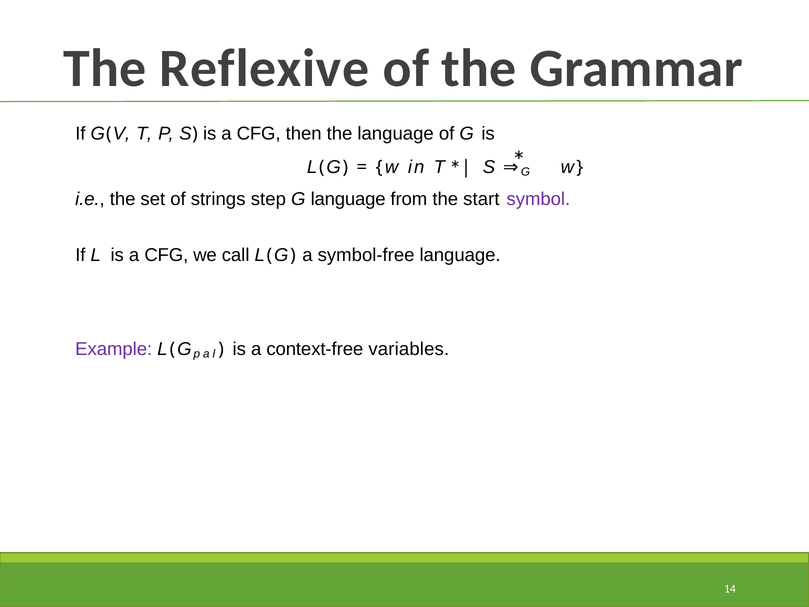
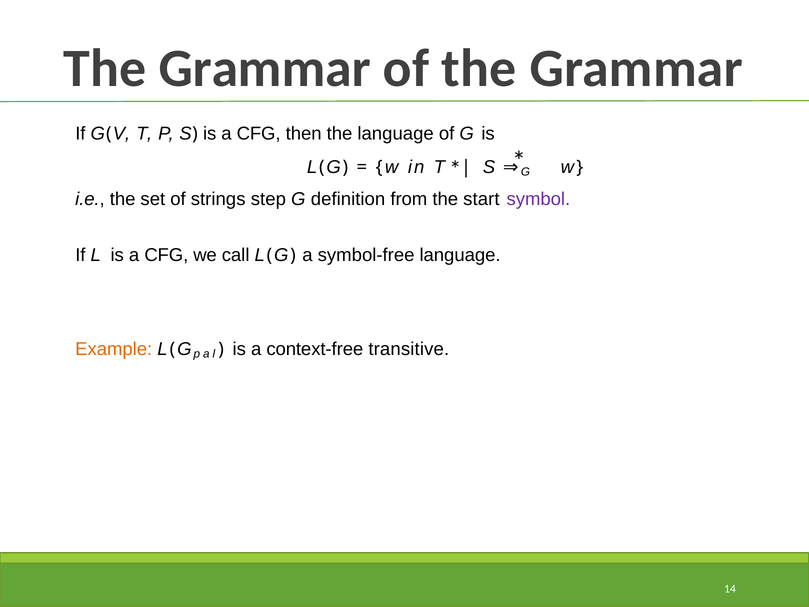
Reflexive at (264, 68): Reflexive -> Grammar
G language: language -> definition
Example colour: purple -> orange
variables: variables -> transitive
